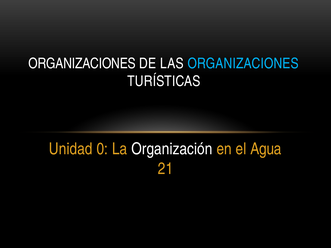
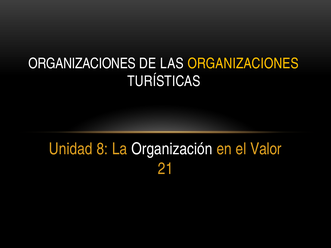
ORGANIZACIONES at (243, 64) colour: light blue -> yellow
0: 0 -> 8
Agua: Agua -> Valor
